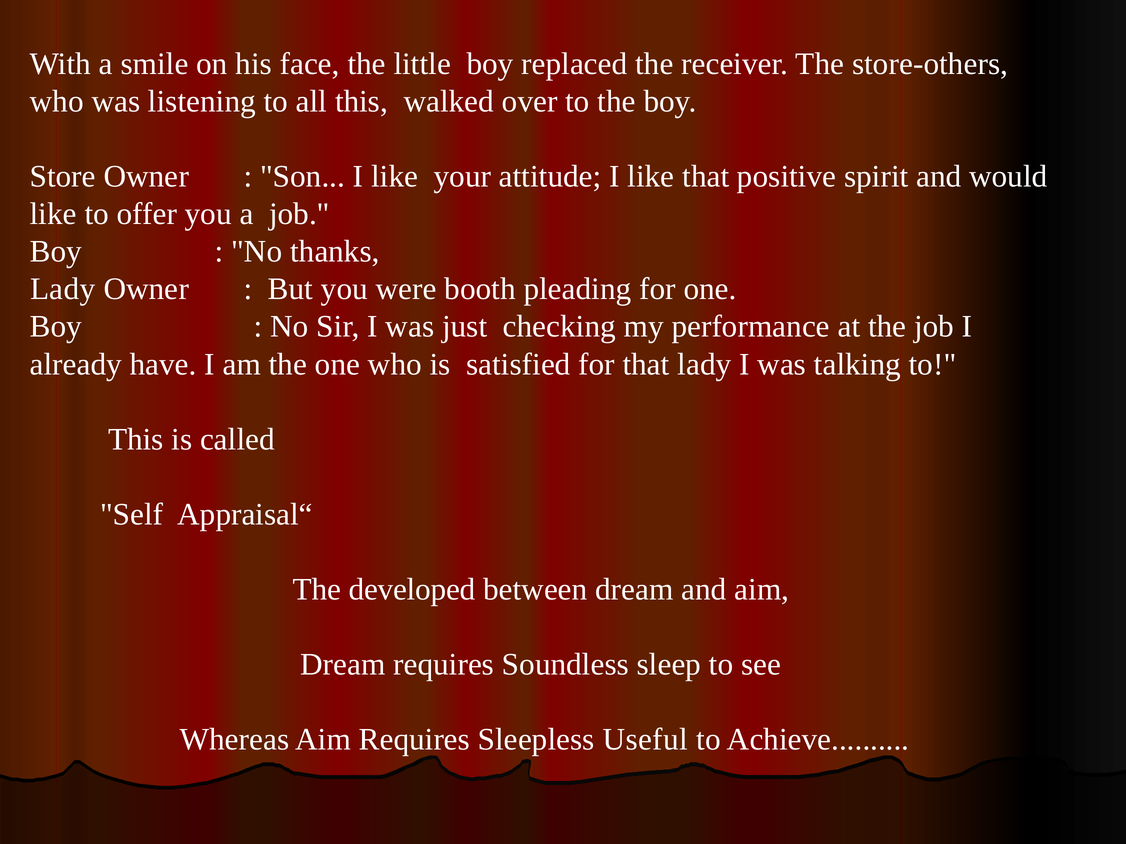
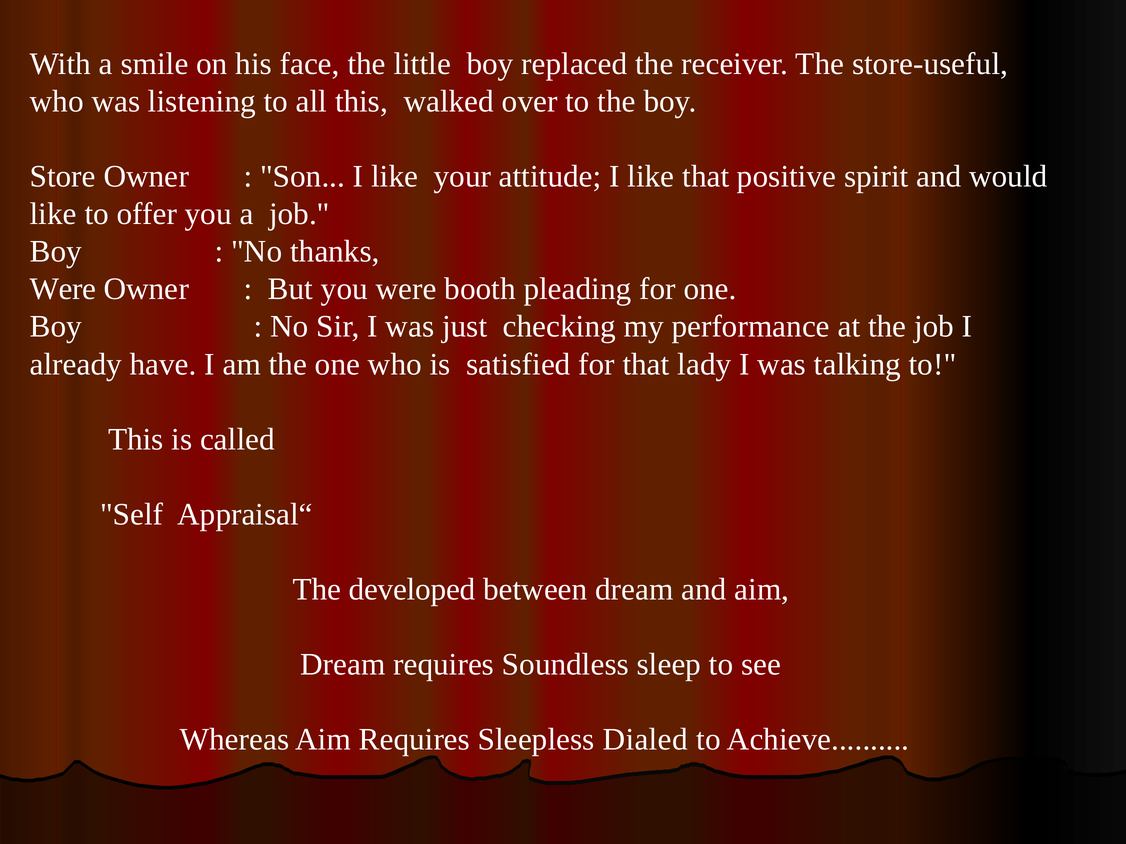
store-others: store-others -> store-useful
Lady at (63, 289): Lady -> Were
Useful: Useful -> Dialed
